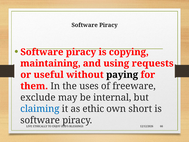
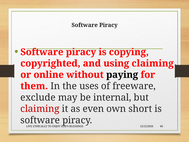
maintaining: maintaining -> copyrighted
using requests: requests -> claiming
useful: useful -> online
claiming at (40, 109) colour: blue -> red
ethic: ethic -> even
